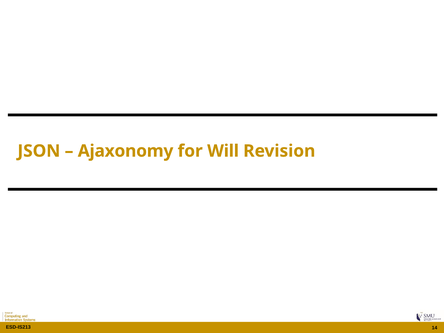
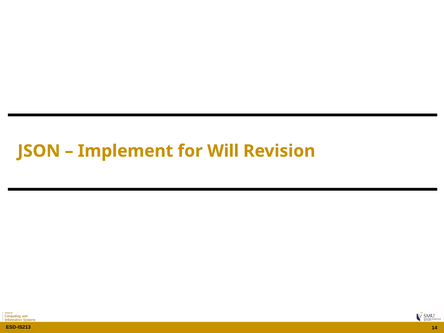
Ajaxonomy: Ajaxonomy -> Implement
